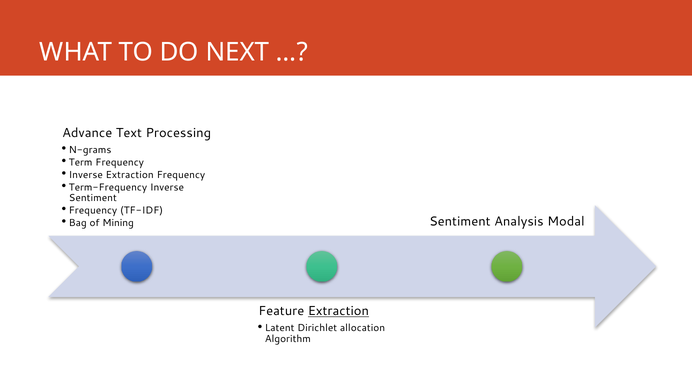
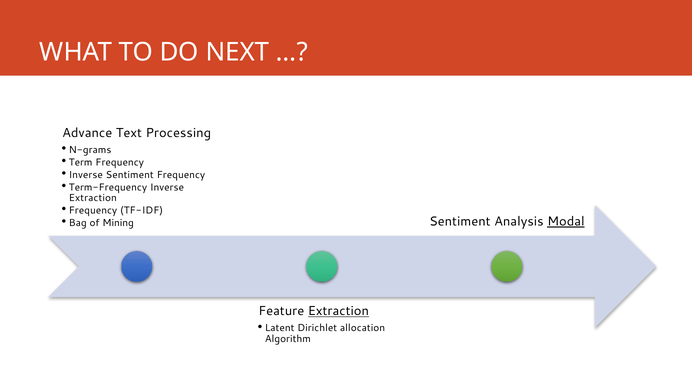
Extraction at (130, 175): Extraction -> Sentiment
Sentiment at (93, 198): Sentiment -> Extraction
Modal underline: none -> present
